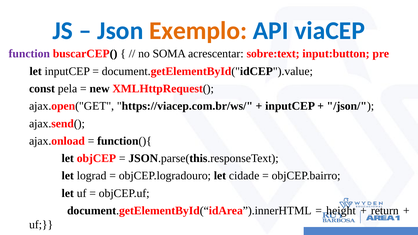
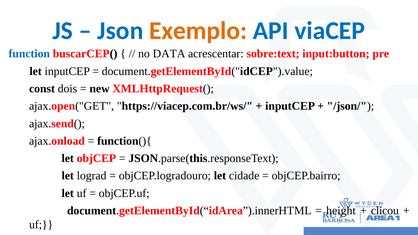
function colour: purple -> blue
SOMA: SOMA -> DATA
pela: pela -> dois
return: return -> clicou
